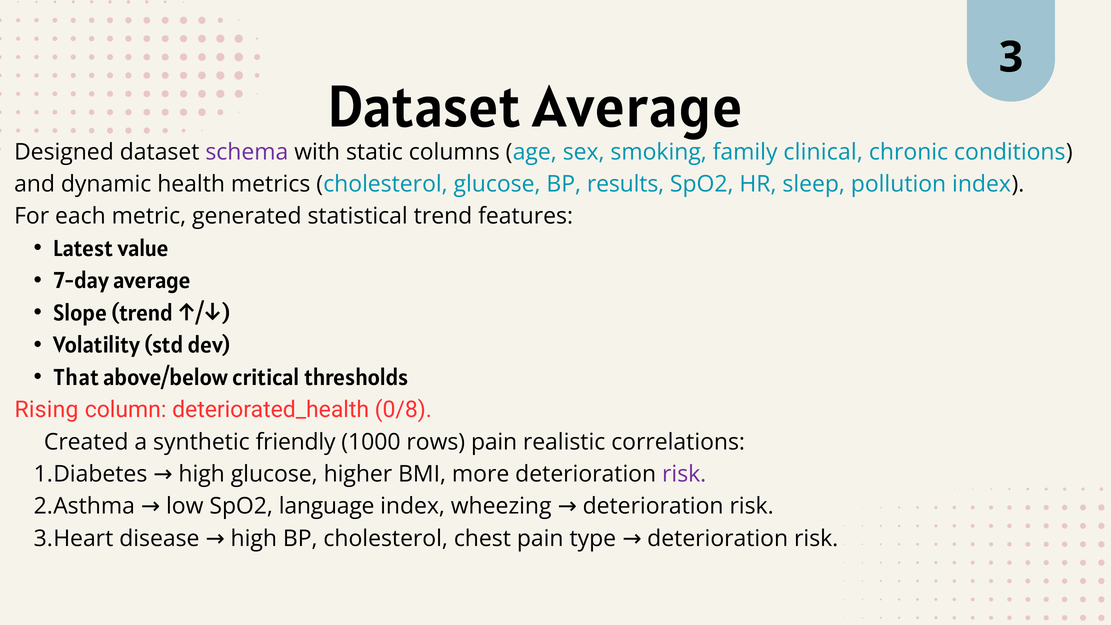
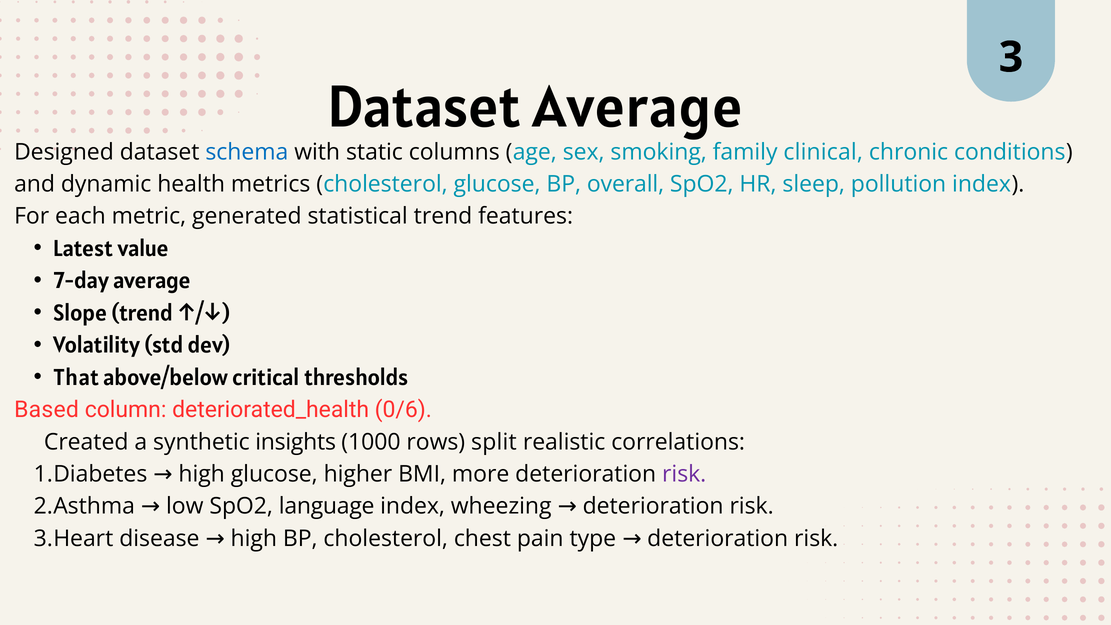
schema colour: purple -> blue
results: results -> overall
Rising: Rising -> Based
0/8: 0/8 -> 0/6
friendly: friendly -> insights
rows pain: pain -> split
